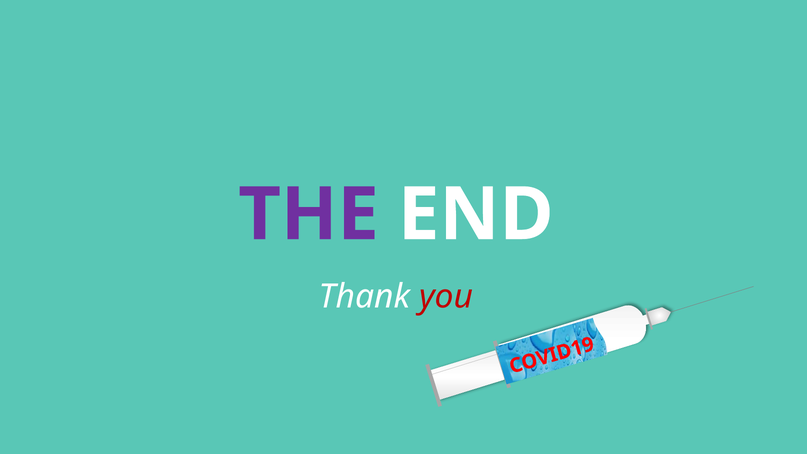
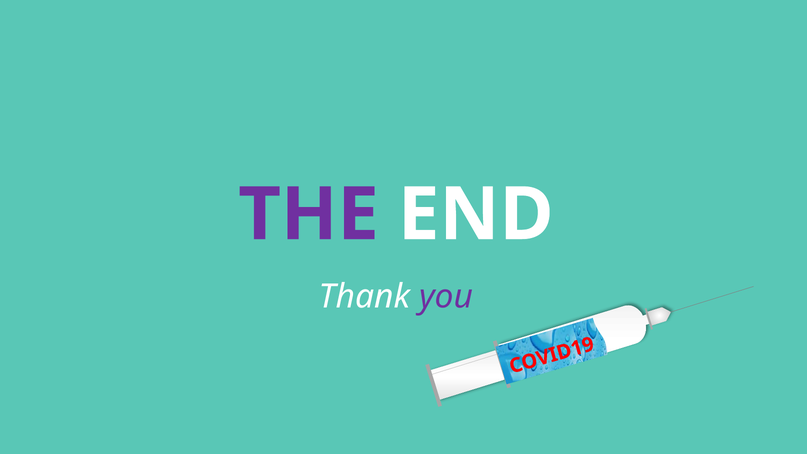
you colour: red -> purple
